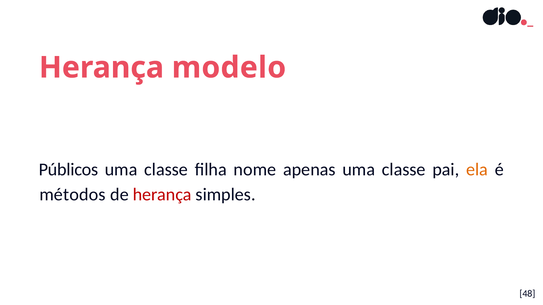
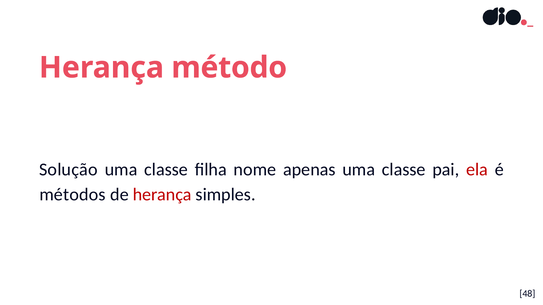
modelo: modelo -> método
Públicos: Públicos -> Solução
ela colour: orange -> red
